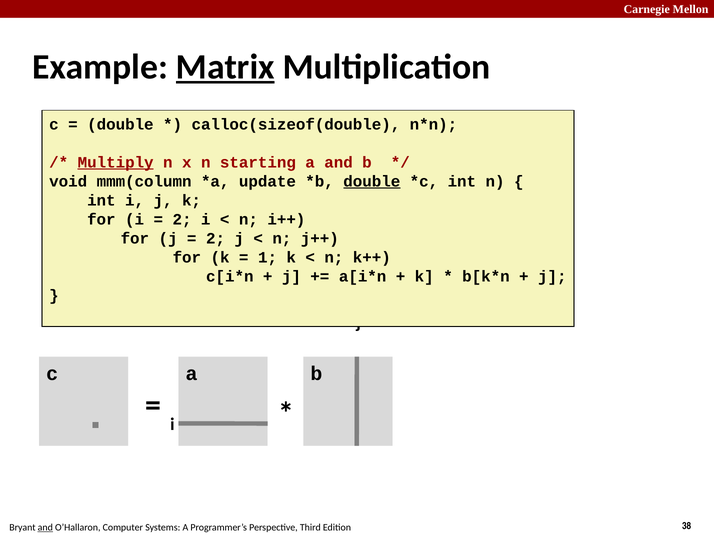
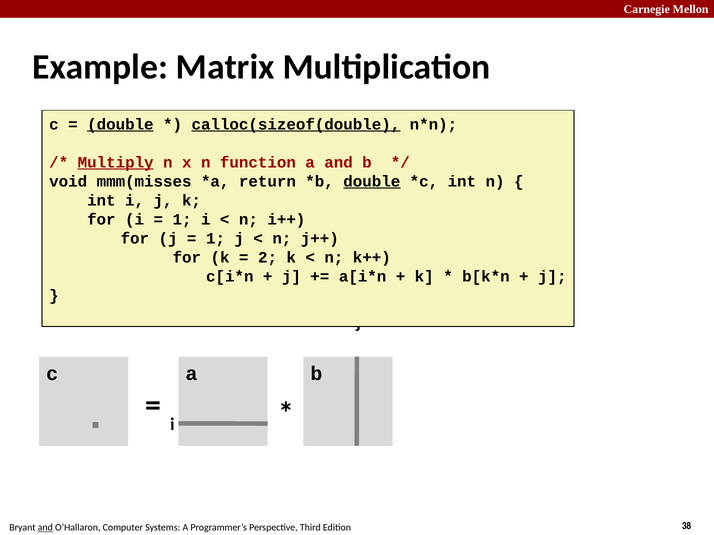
Matrix underline: present -> none
double at (120, 124) underline: none -> present
calloc(sizeof(double underline: none -> present
starting: starting -> function
mmm(column: mmm(column -> mmm(misses
update: update -> return
2 at (182, 220): 2 -> 1
2 at (216, 239): 2 -> 1
1: 1 -> 2
